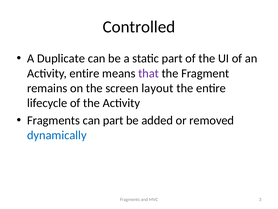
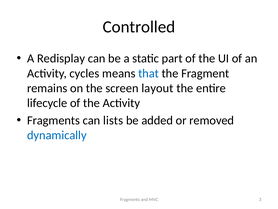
Duplicate: Duplicate -> Redisplay
Activity entire: entire -> cycles
that colour: purple -> blue
can part: part -> lists
